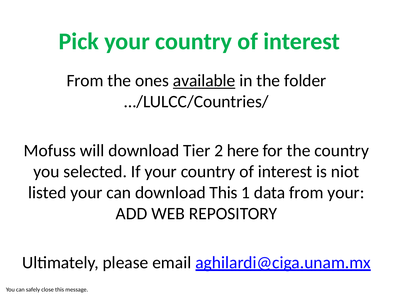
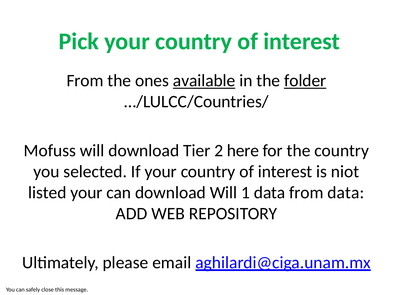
folder underline: none -> present
download This: This -> Will
from your: your -> data
